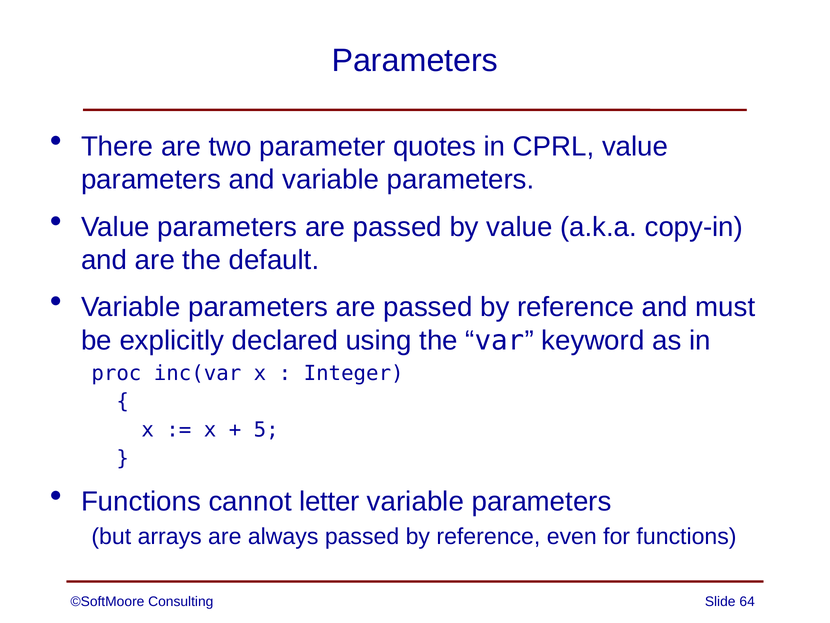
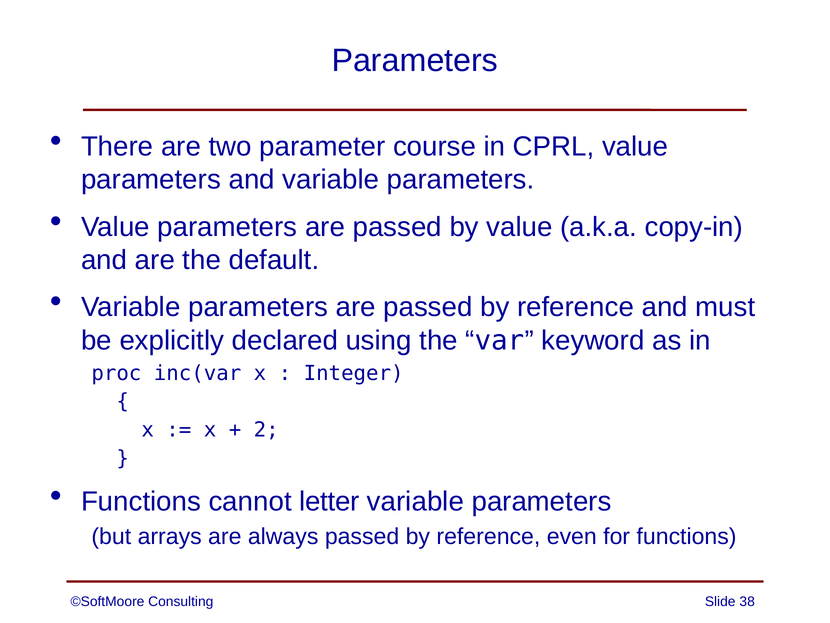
quotes: quotes -> course
5: 5 -> 2
64: 64 -> 38
